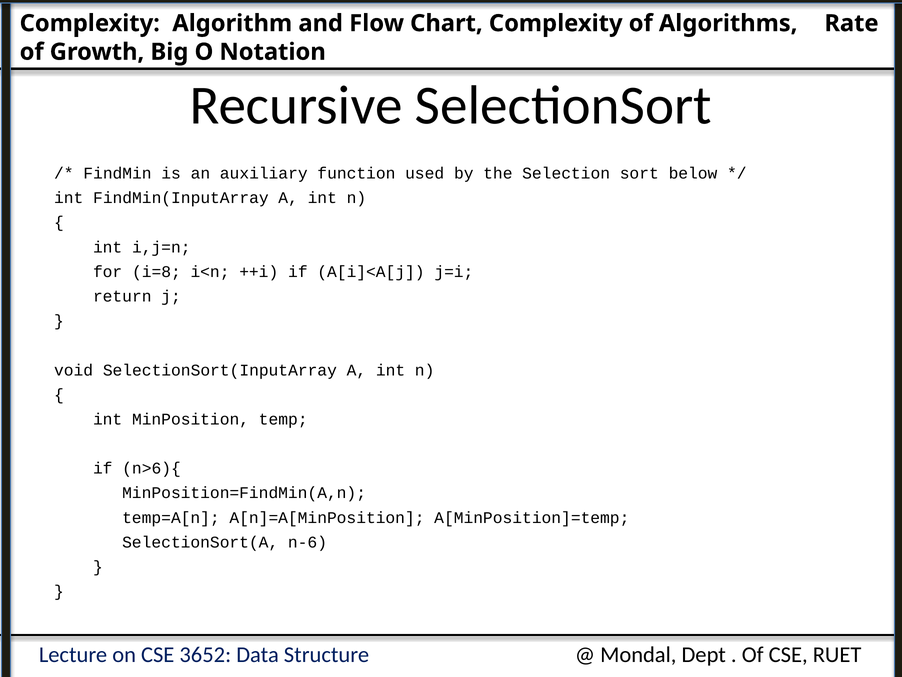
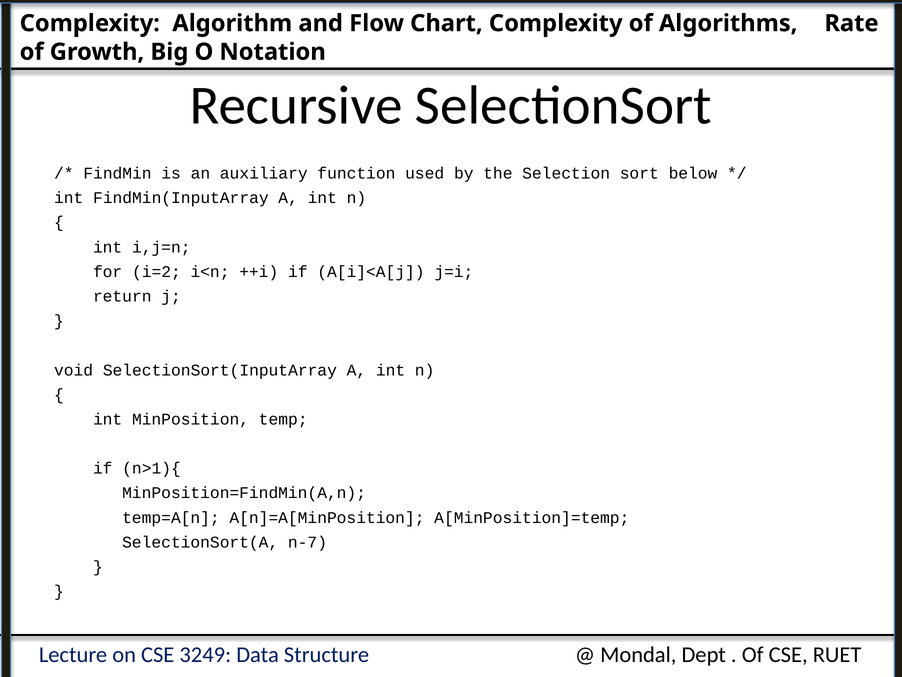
i=8: i=8 -> i=2
n>6){: n>6){ -> n>1){
n-6: n-6 -> n-7
3652: 3652 -> 3249
